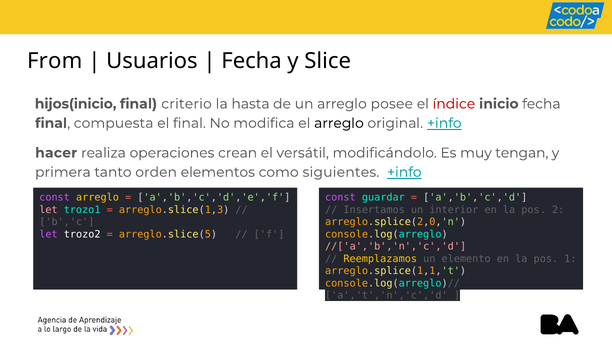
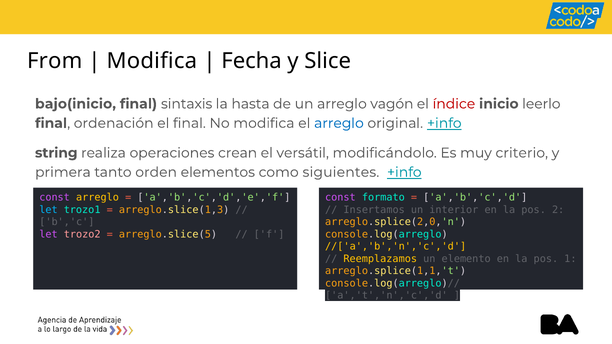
Usuarios at (152, 61): Usuarios -> Modifica
hijos(inicio: hijos(inicio -> bajo(inicio
criterio: criterio -> sintaxis
posee: posee -> vagón
inicio fecha: fecha -> leerlo
compuesta: compuesta -> ordenación
arreglo at (339, 123) colour: black -> blue
hacer: hacer -> string
tengan: tengan -> criterio
guardar: guardar -> formato
let at (48, 210) colour: pink -> light blue
trozo2 colour: white -> pink
//['a','b','n','c','d colour: pink -> yellow
